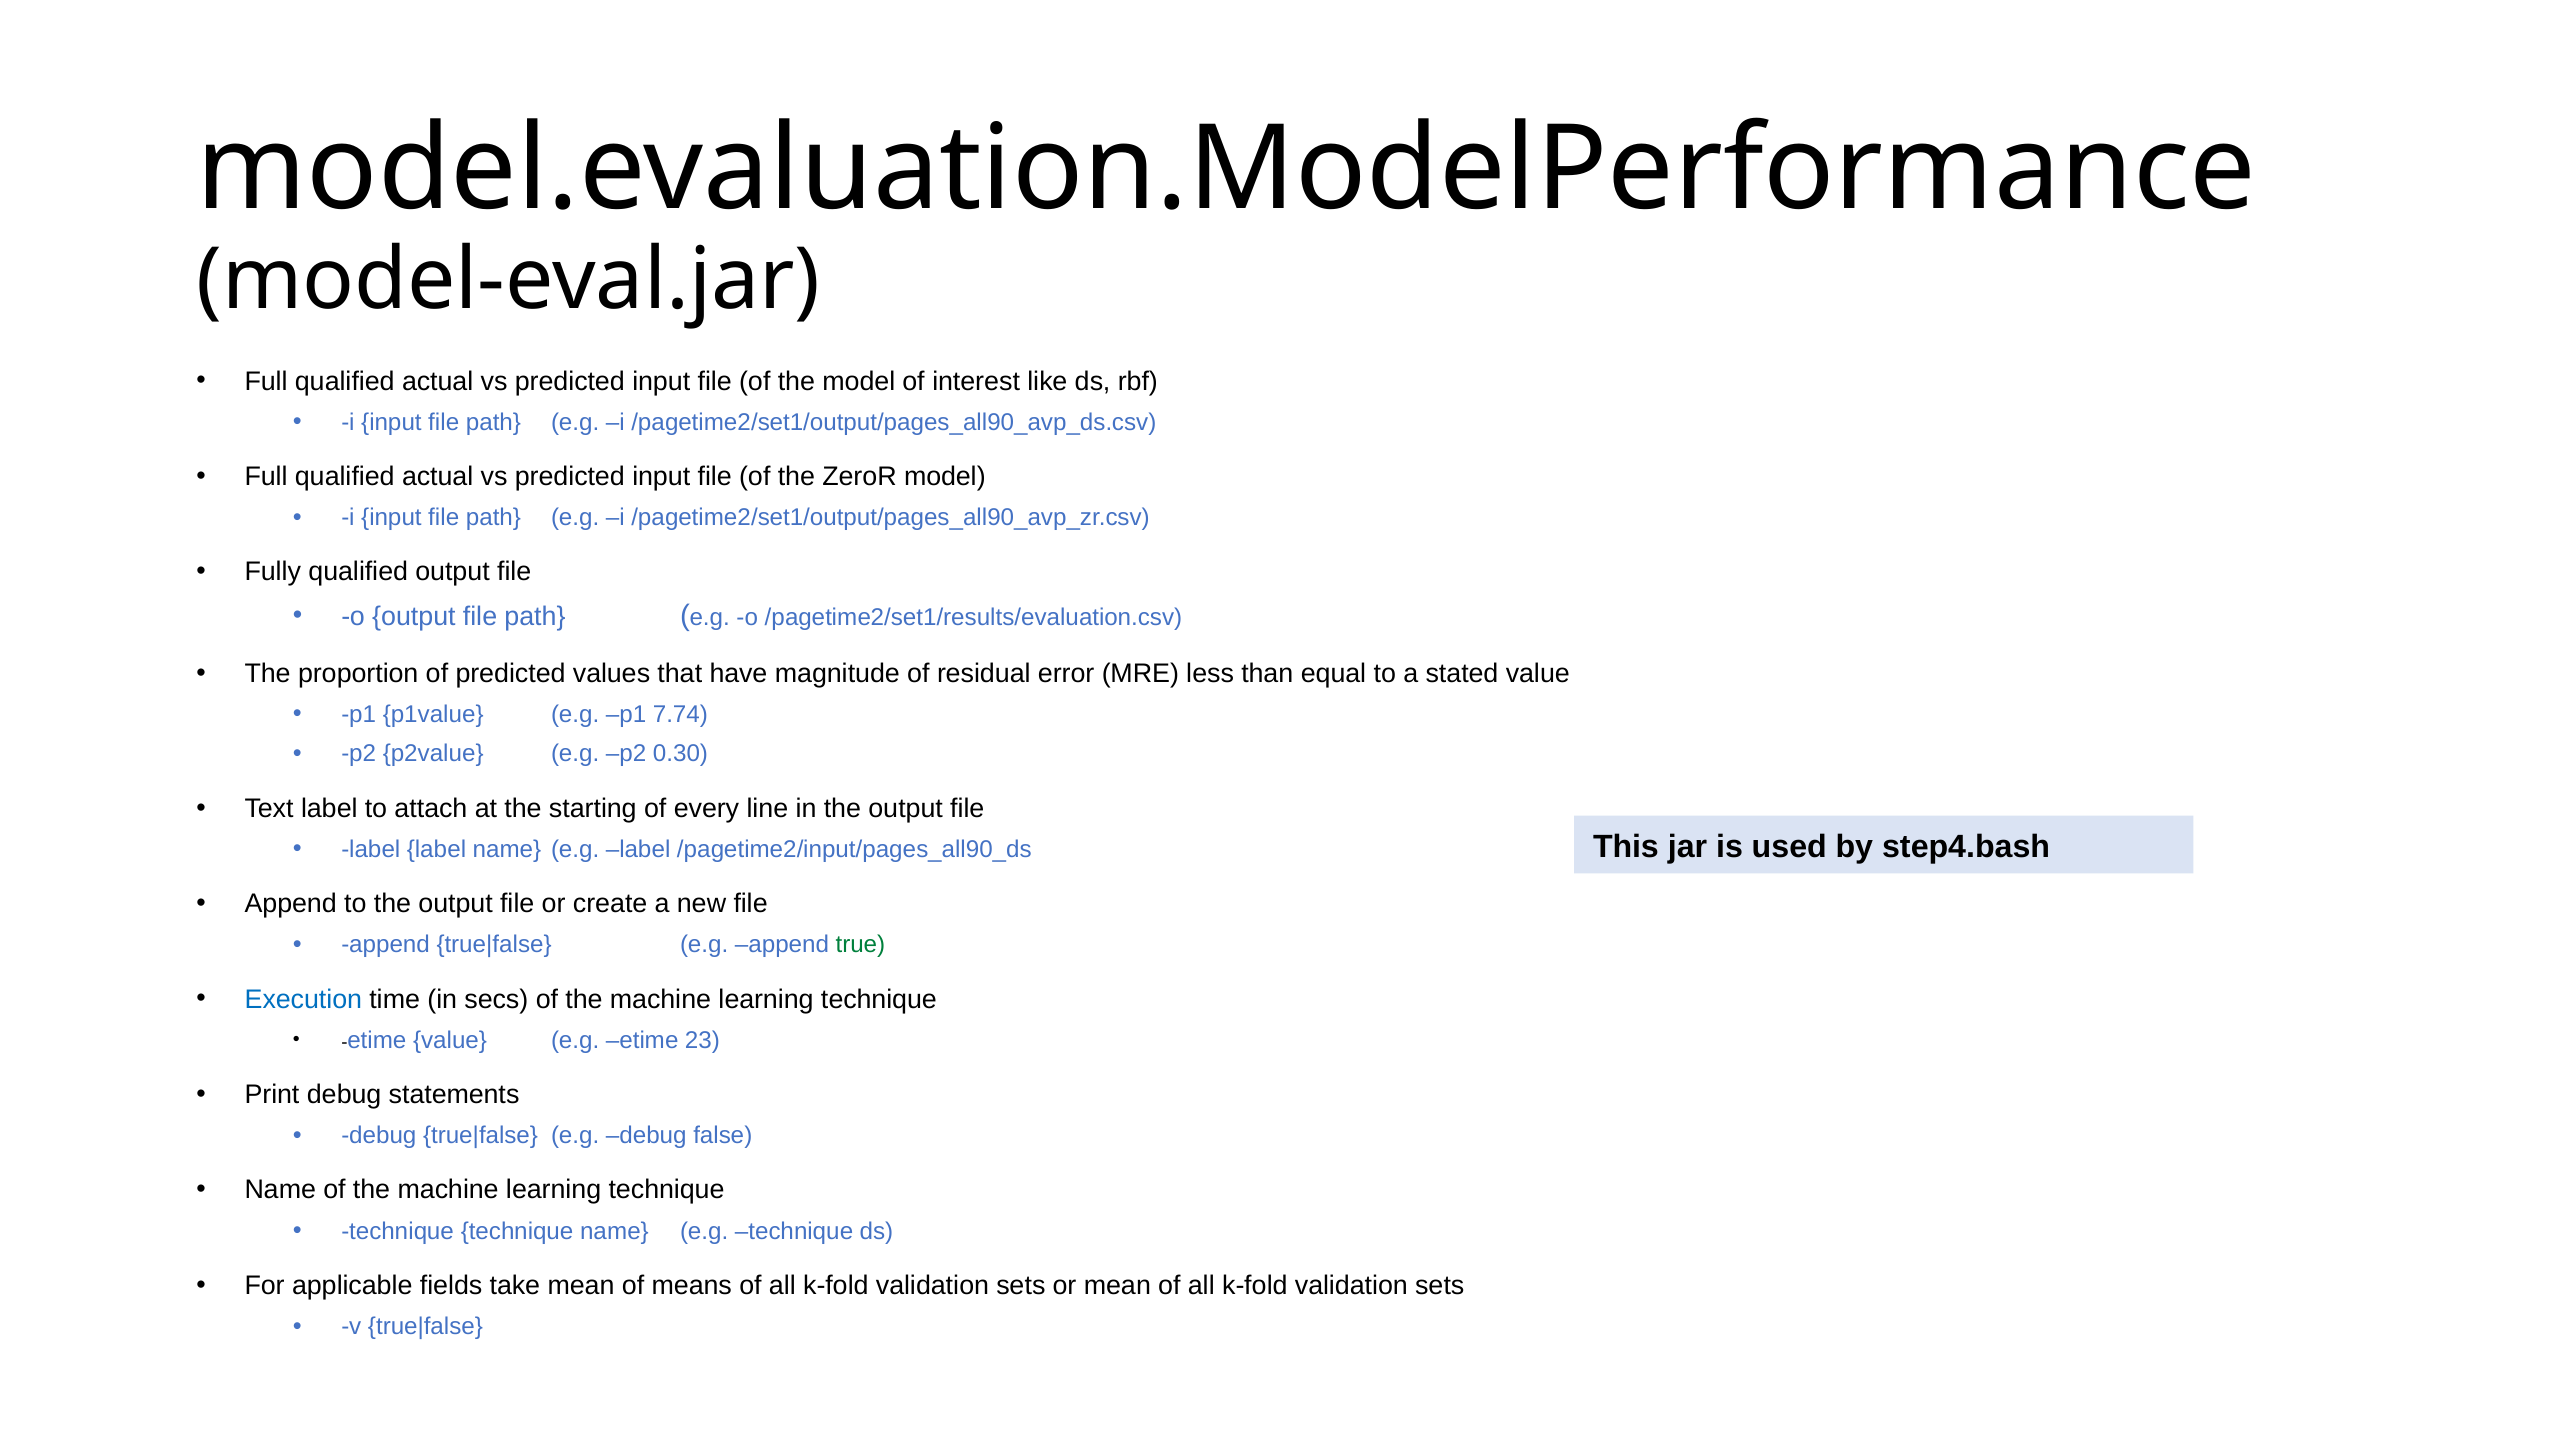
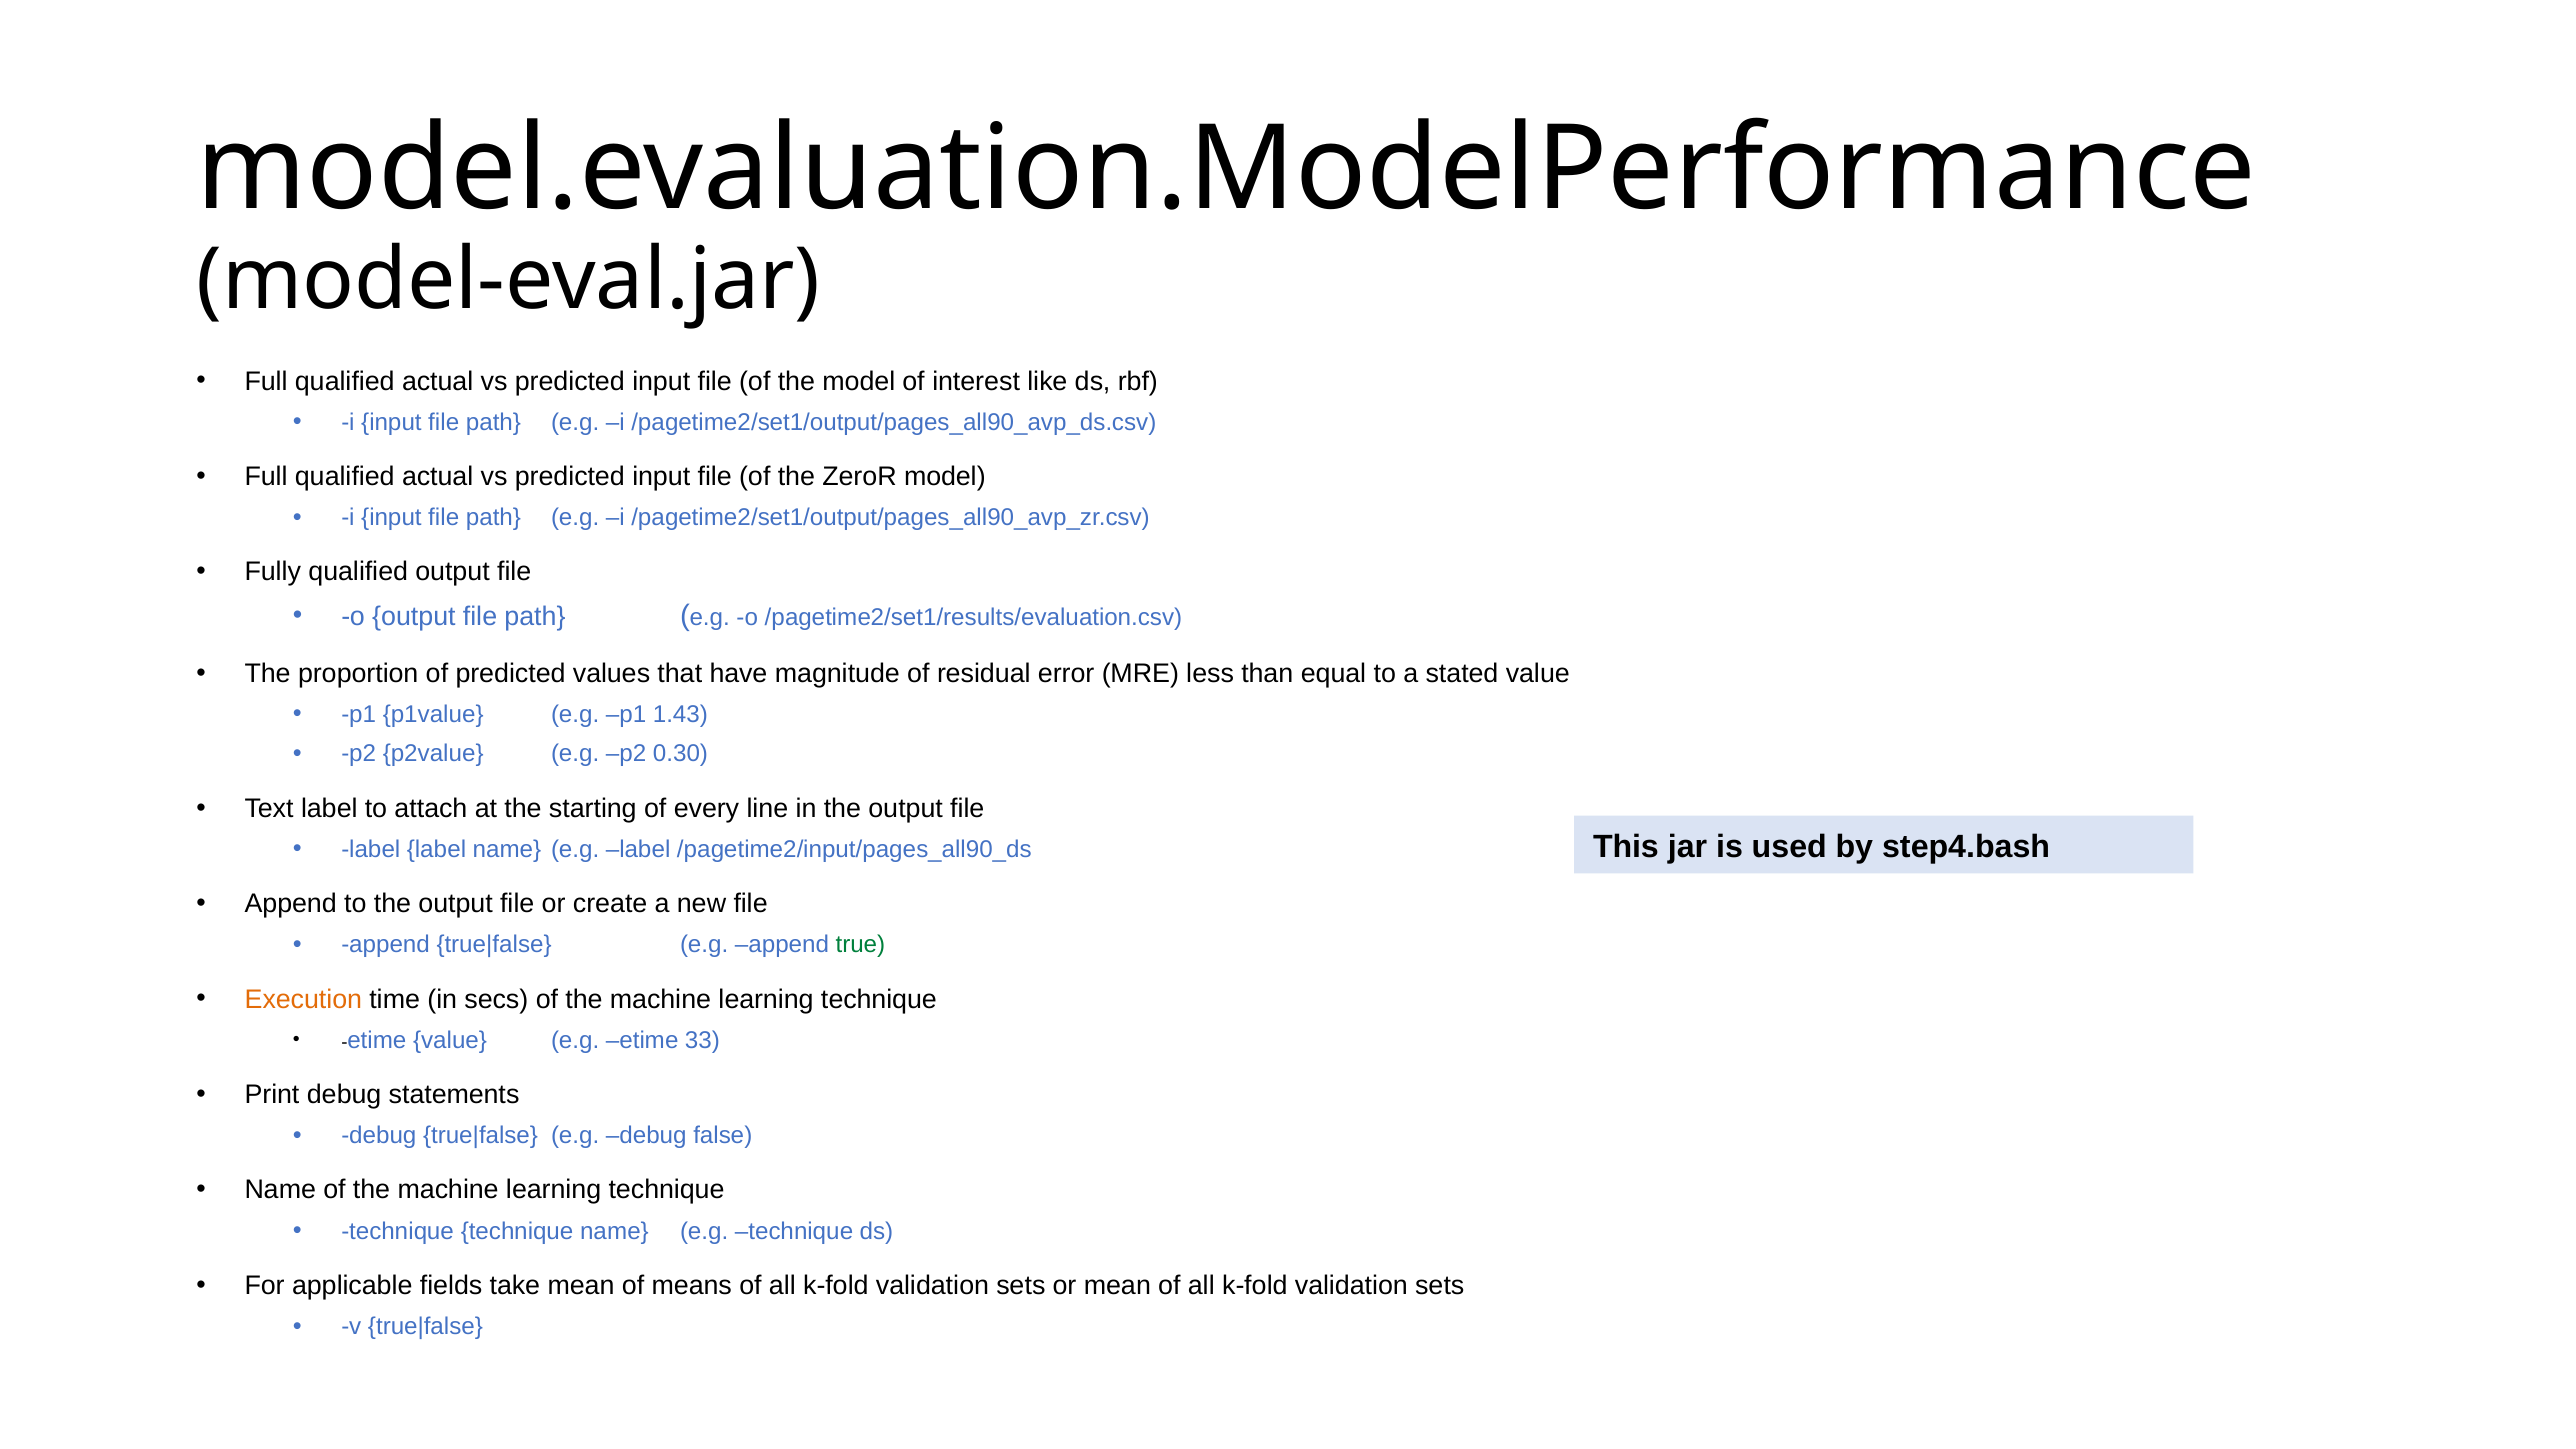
7.74: 7.74 -> 1.43
Execution colour: blue -> orange
23: 23 -> 33
